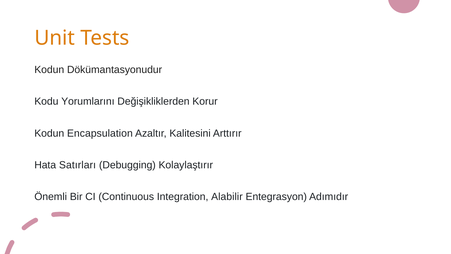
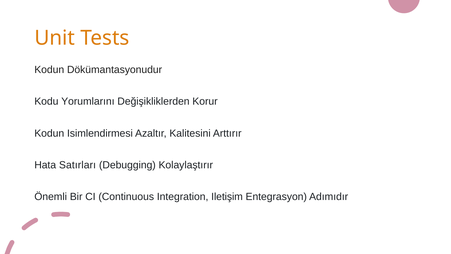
Encapsulation: Encapsulation -> Isimlendirmesi
Alabilir: Alabilir -> Iletişim
